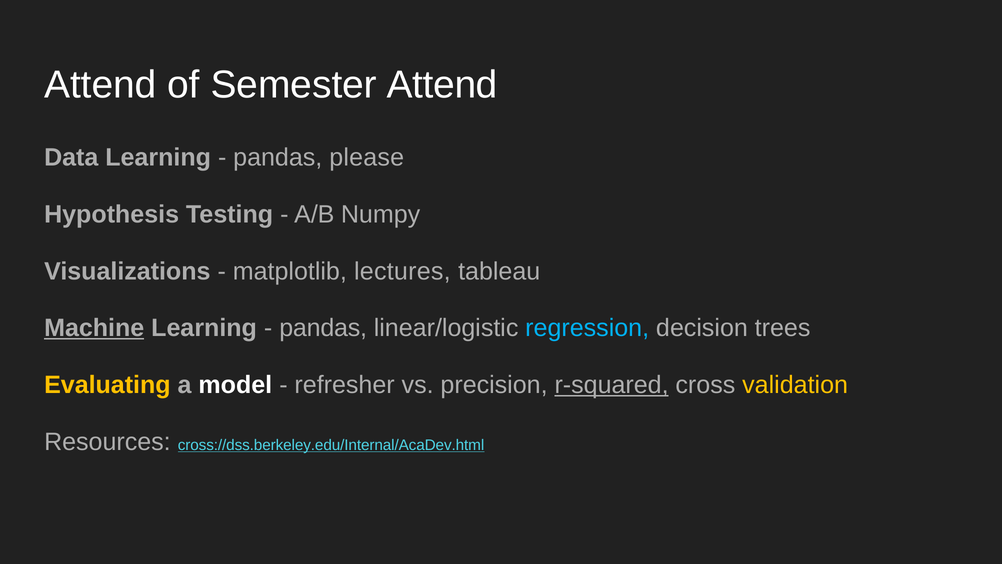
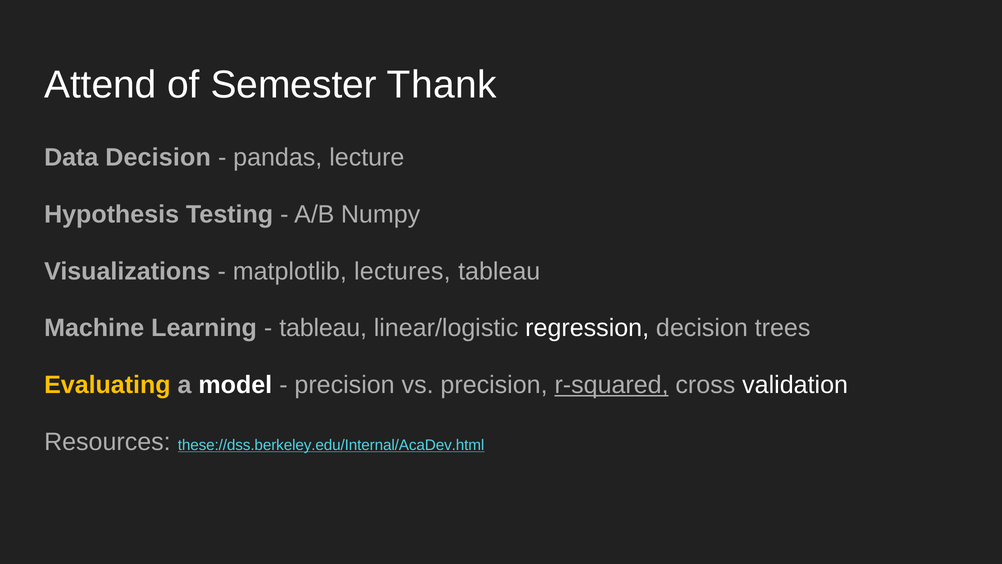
Semester Attend: Attend -> Thank
Data Learning: Learning -> Decision
please: please -> lecture
Machine underline: present -> none
pandas at (323, 328): pandas -> tableau
regression colour: light blue -> white
refresher at (345, 385): refresher -> precision
validation colour: yellow -> white
cross://dss.berkeley.edu/Internal/AcaDev.html: cross://dss.berkeley.edu/Internal/AcaDev.html -> these://dss.berkeley.edu/Internal/AcaDev.html
